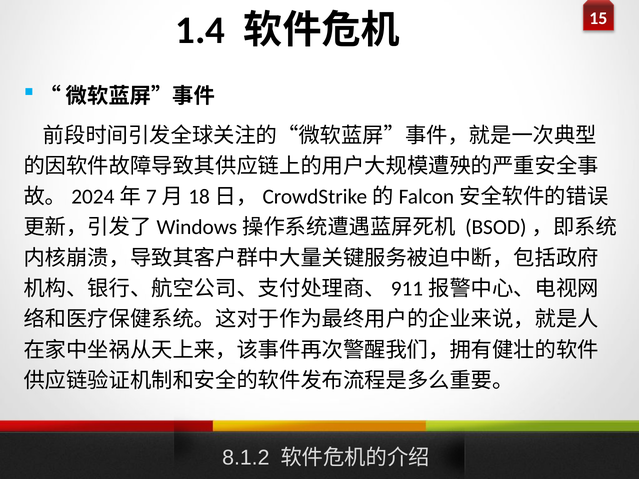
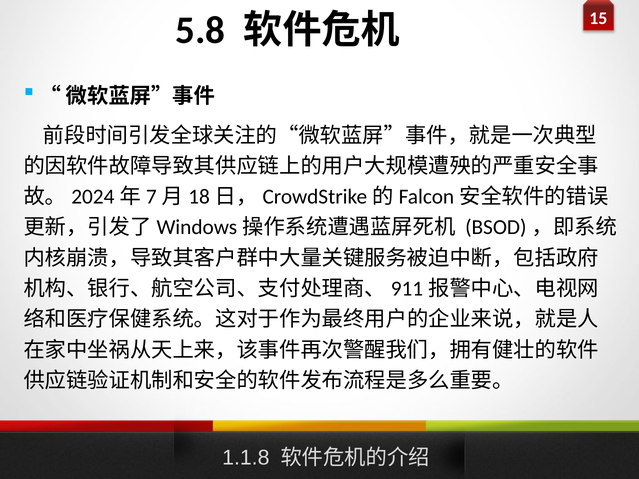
1.4: 1.4 -> 5.8
8.1.2: 8.1.2 -> 1.1.8
